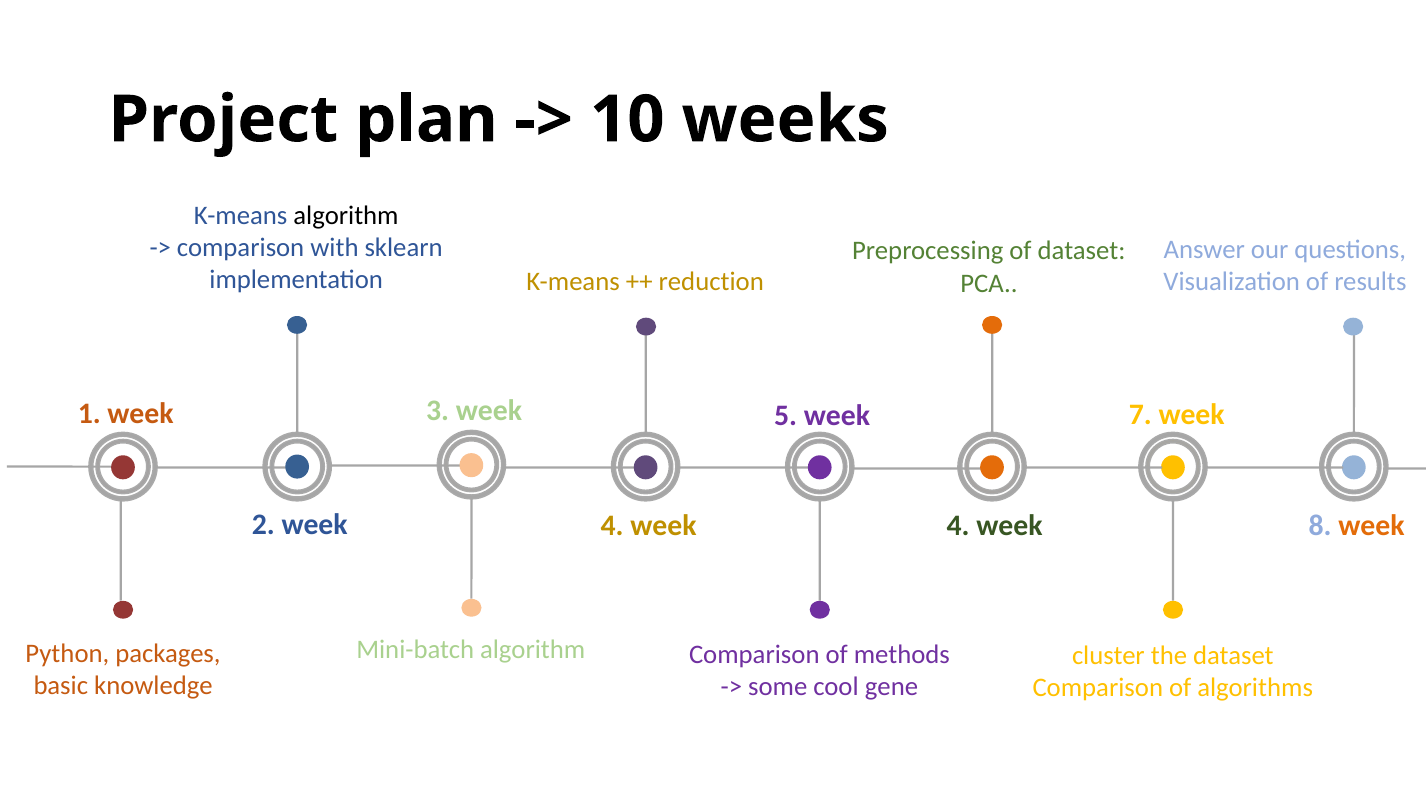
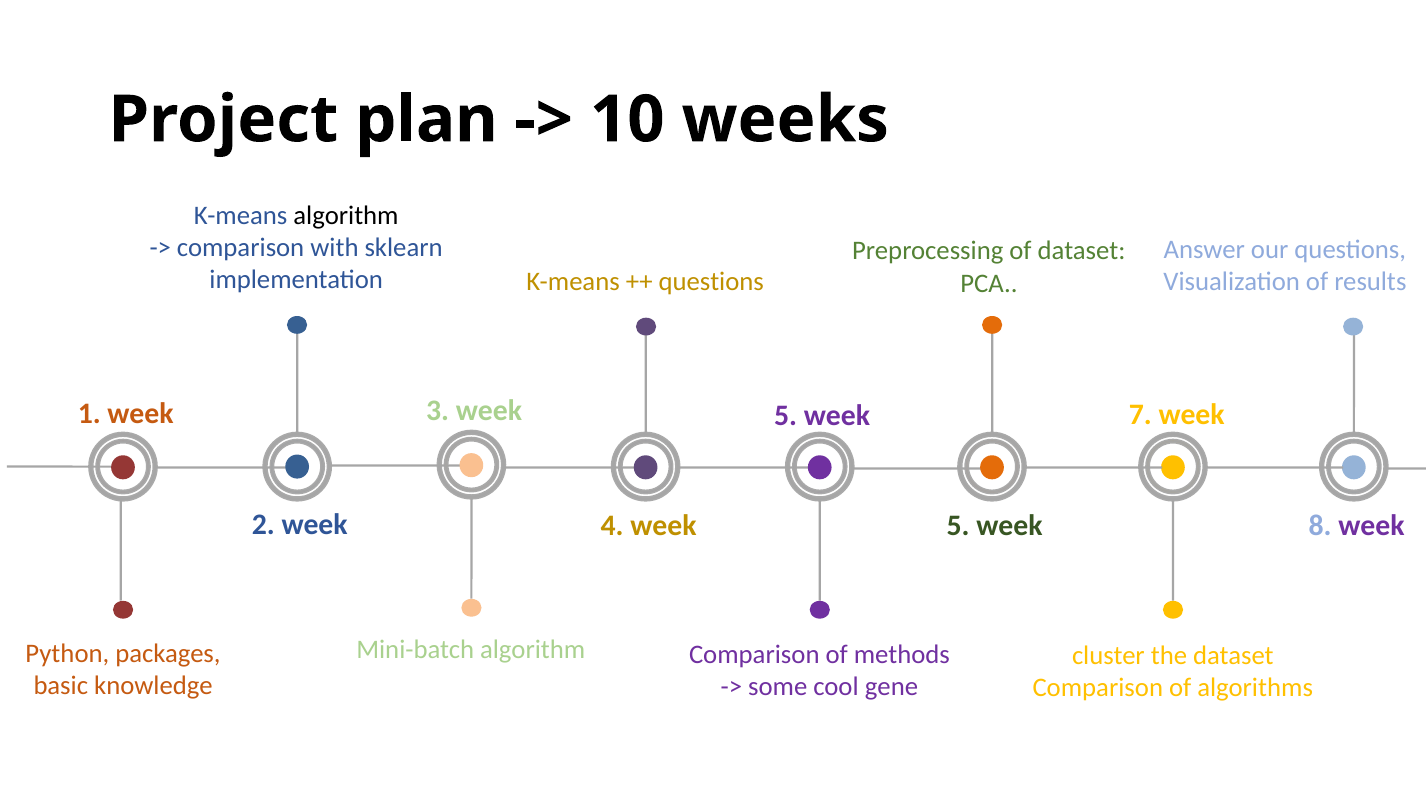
reduction at (711, 282): reduction -> questions
4 week 4: 4 -> 5
week at (1371, 526) colour: orange -> purple
